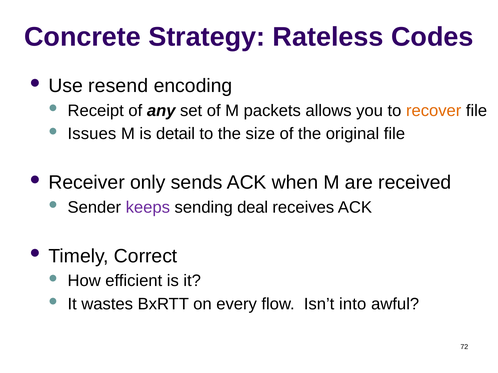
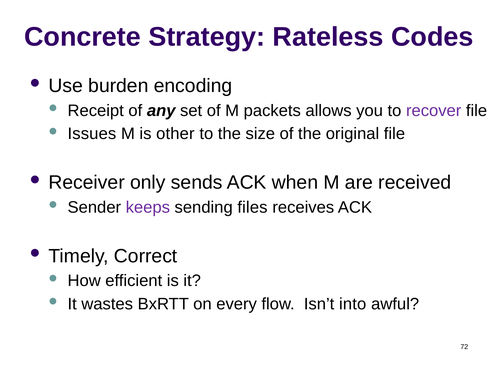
resend: resend -> burden
recover colour: orange -> purple
detail: detail -> other
deal: deal -> files
